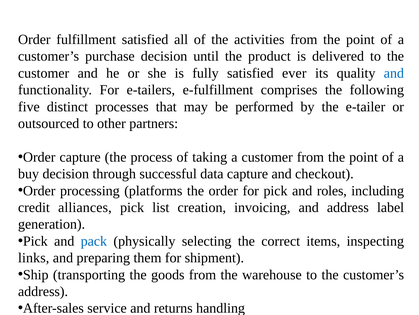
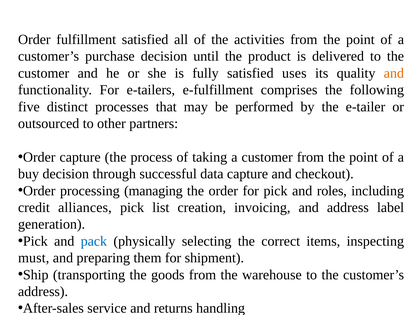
ever: ever -> uses
and at (394, 73) colour: blue -> orange
platforms: platforms -> managing
links: links -> must
